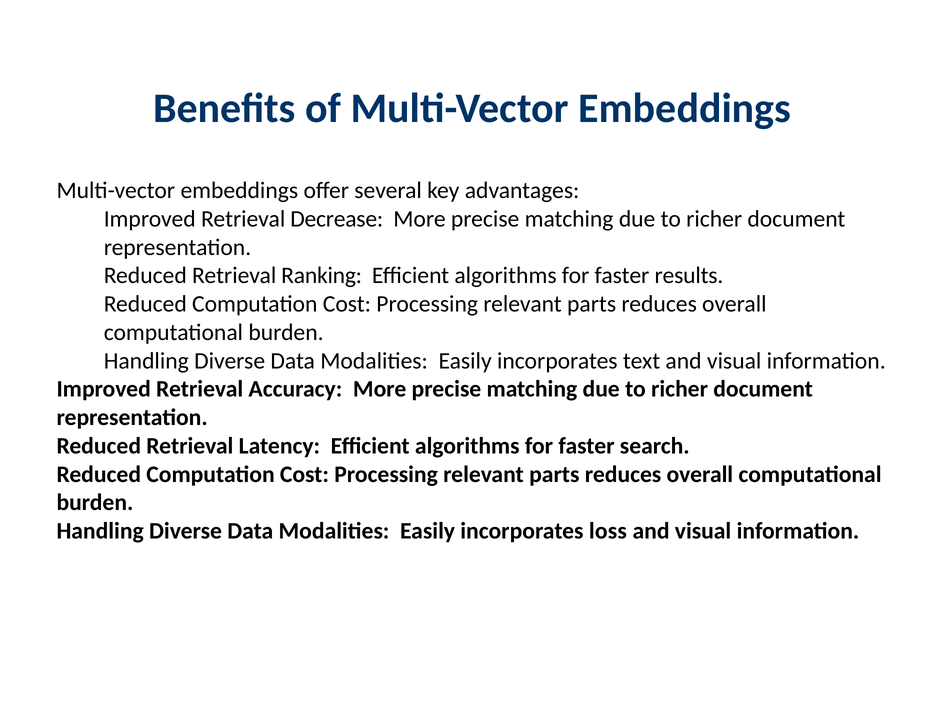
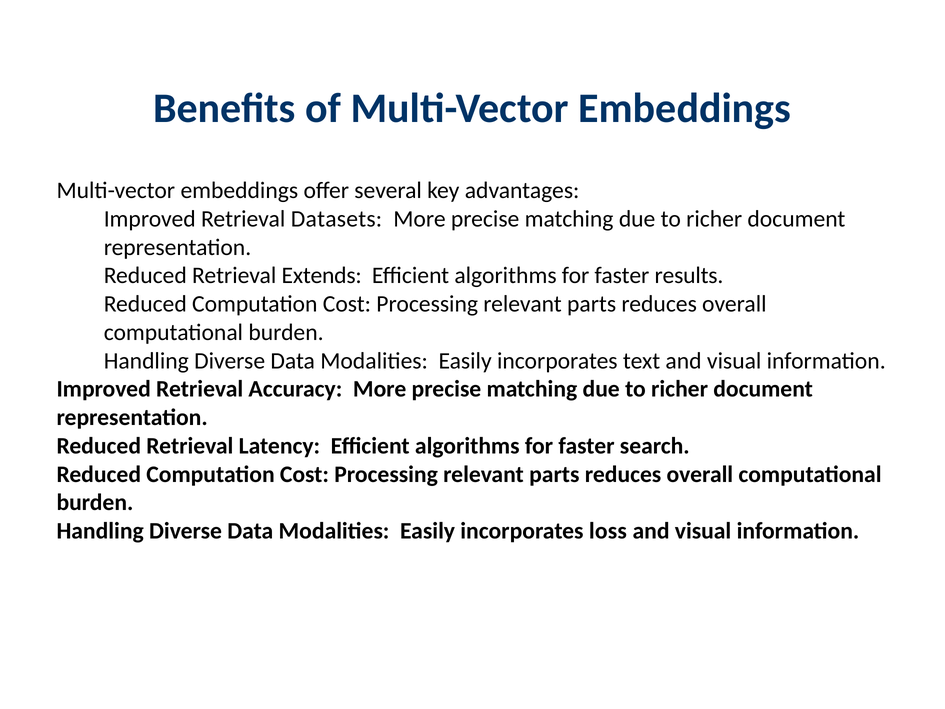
Decrease: Decrease -> Datasets
Ranking: Ranking -> Extends
